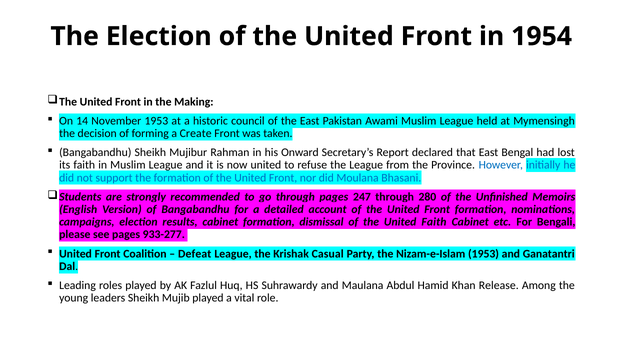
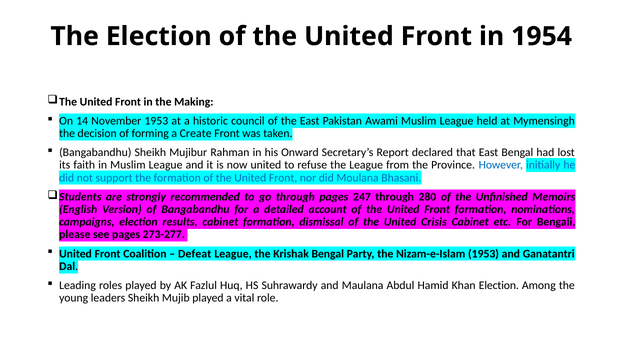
United Faith: Faith -> Crisis
933-277: 933-277 -> 273-277
Krishak Casual: Casual -> Bengal
Khan Release: Release -> Election
